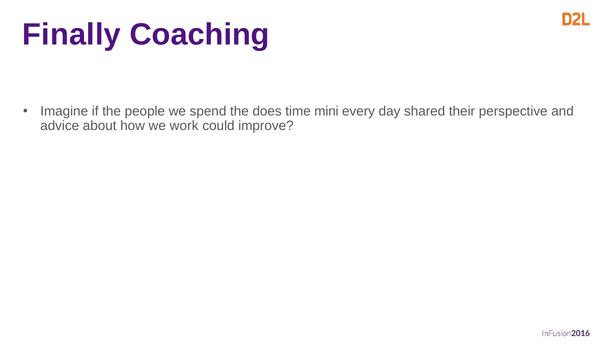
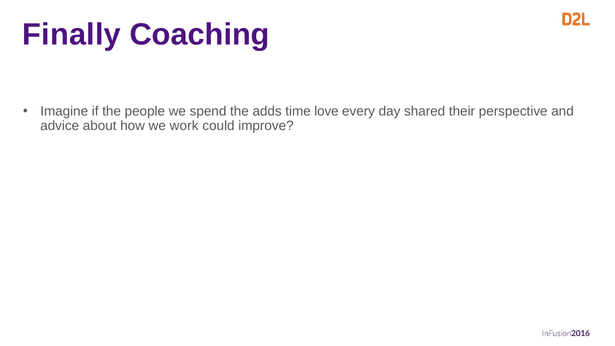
does: does -> adds
mini: mini -> love
